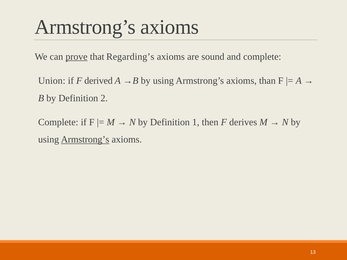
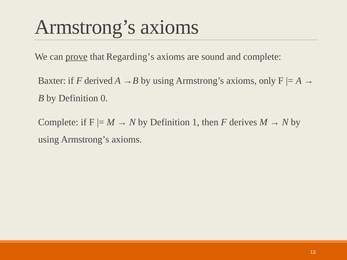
Union: Union -> Baxter
than: than -> only
2: 2 -> 0
Armstrong’s at (85, 140) underline: present -> none
